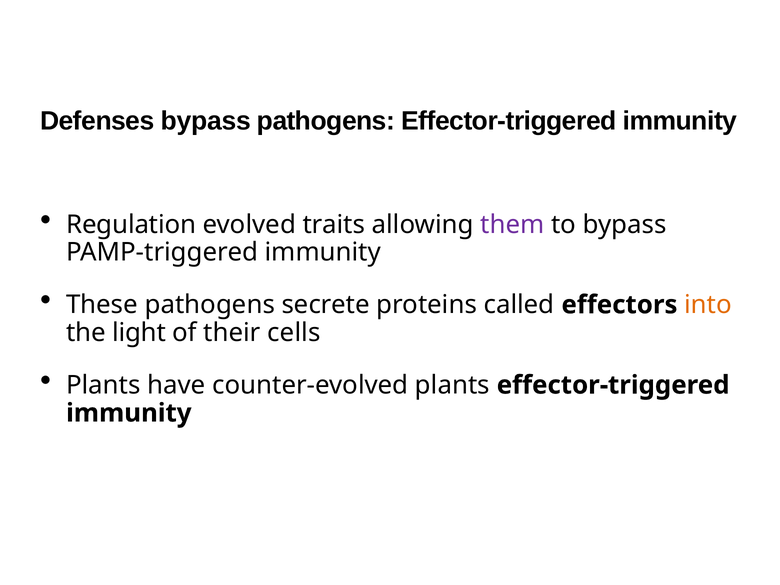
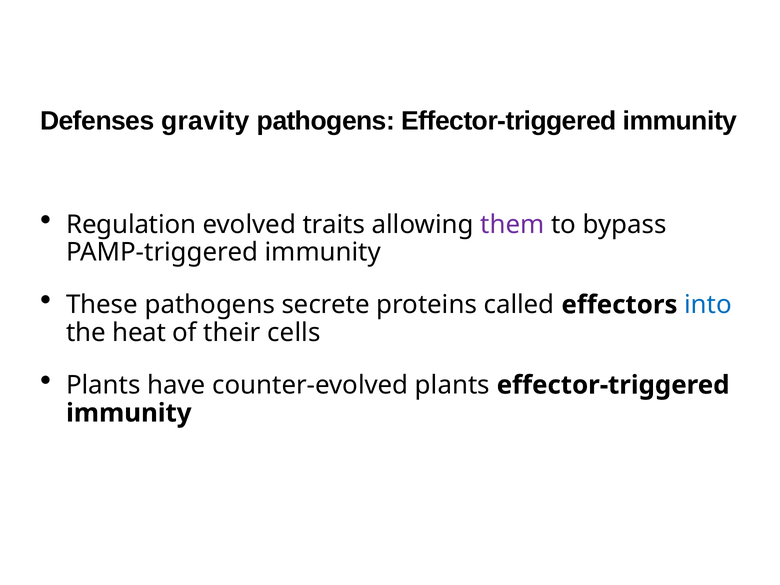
Defenses bypass: bypass -> gravity
into colour: orange -> blue
light: light -> heat
